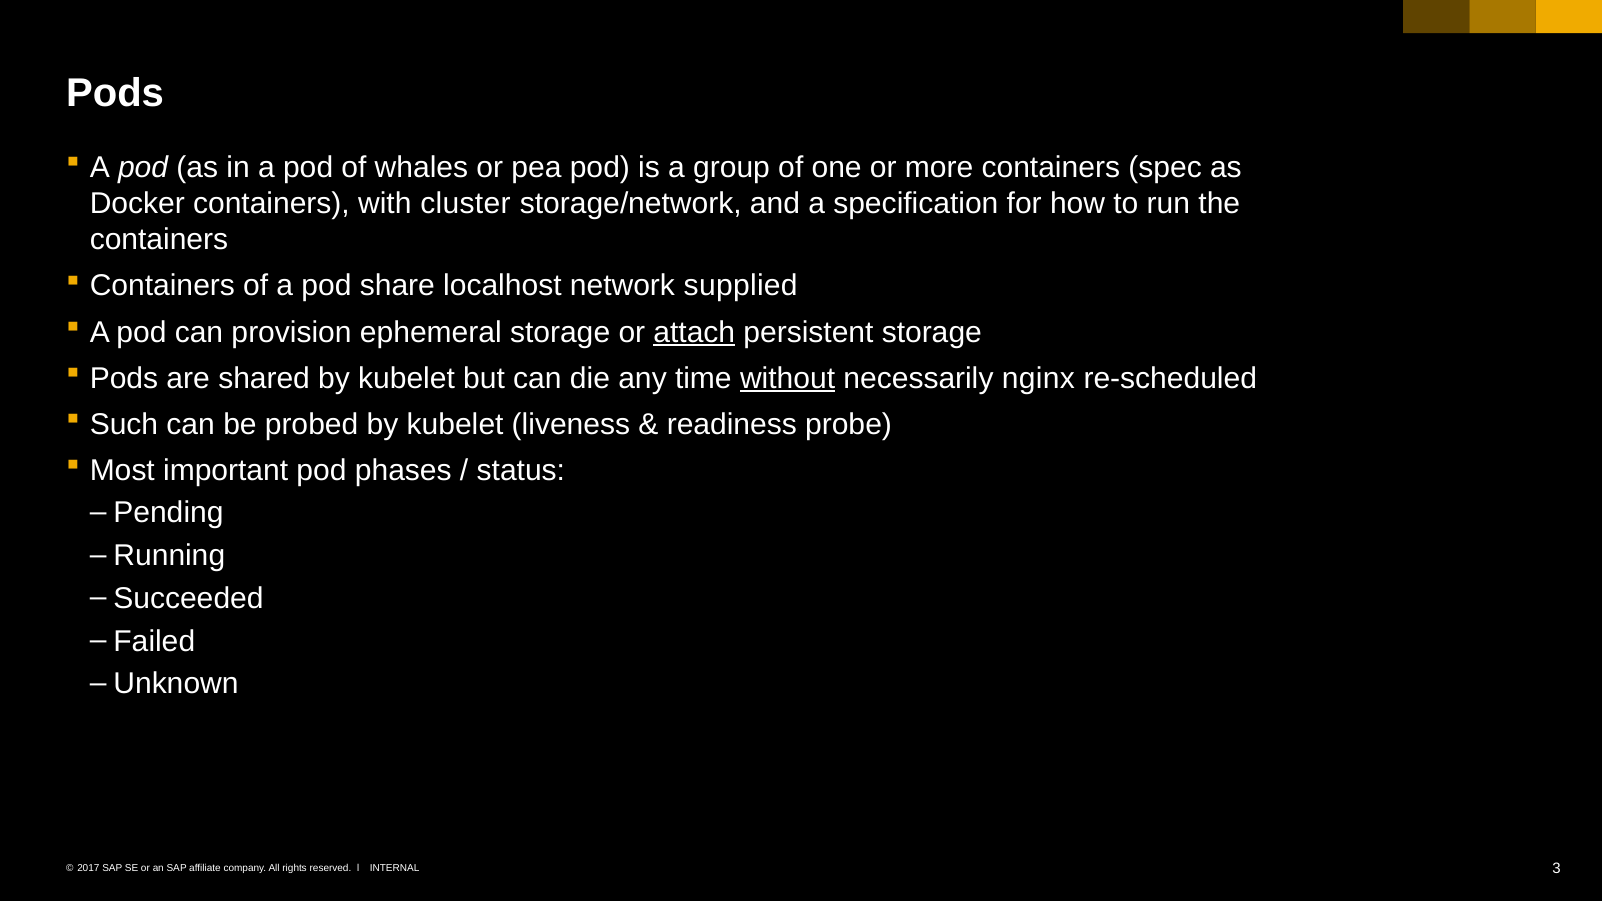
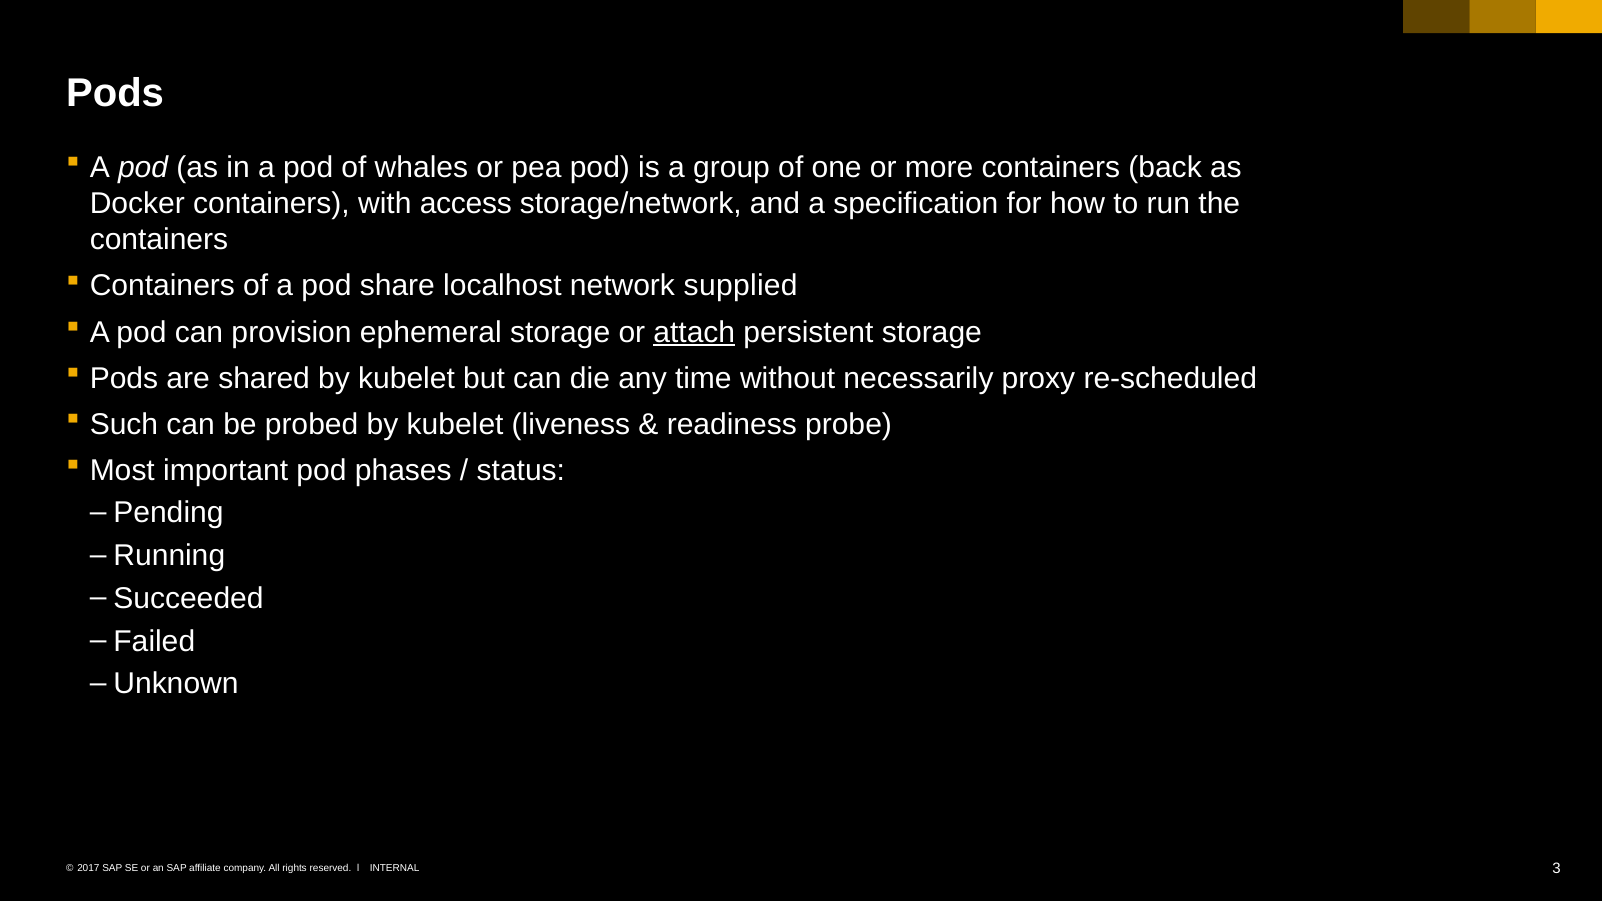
spec: spec -> back
cluster: cluster -> access
without underline: present -> none
nginx: nginx -> proxy
